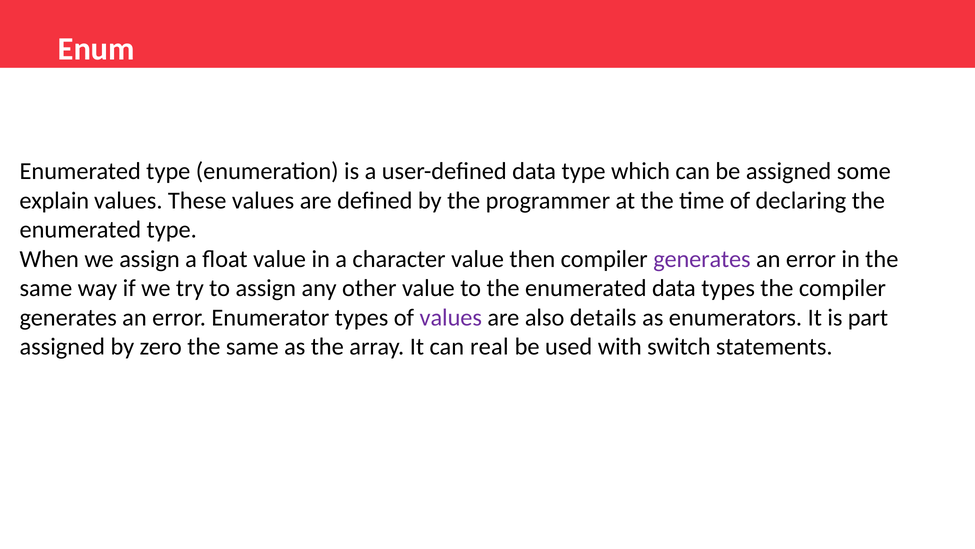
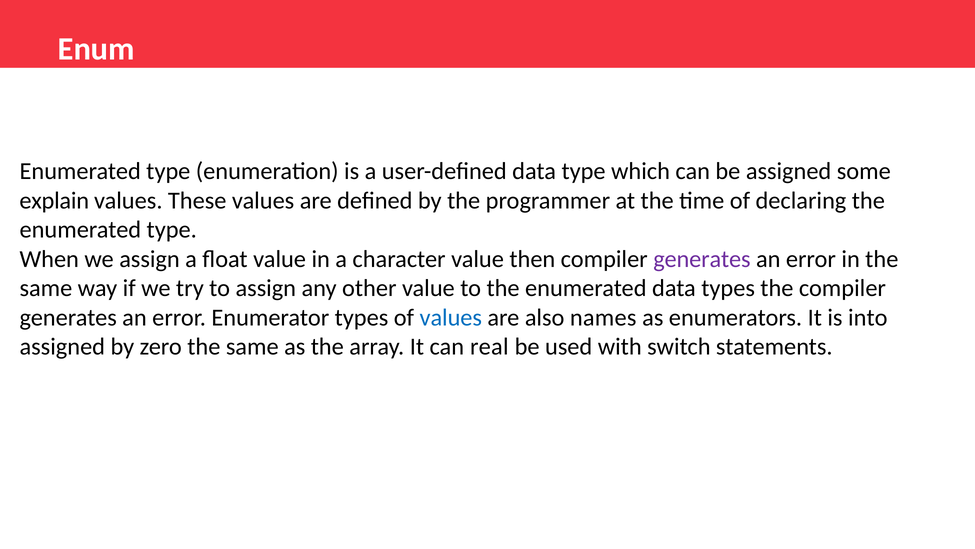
values at (451, 317) colour: purple -> blue
details: details -> names
part: part -> into
